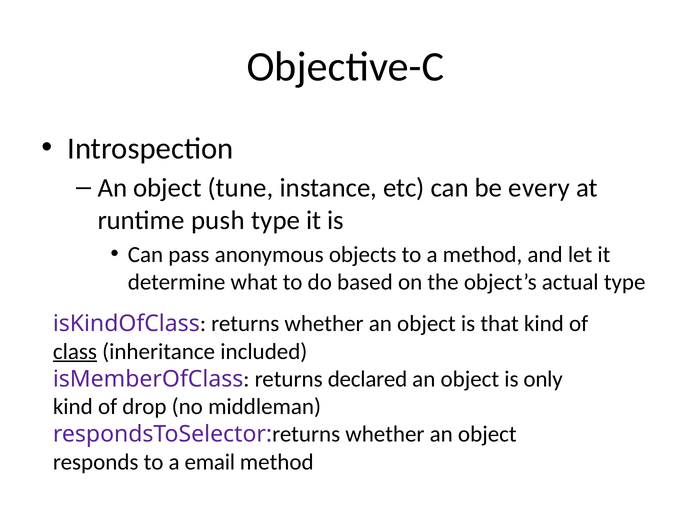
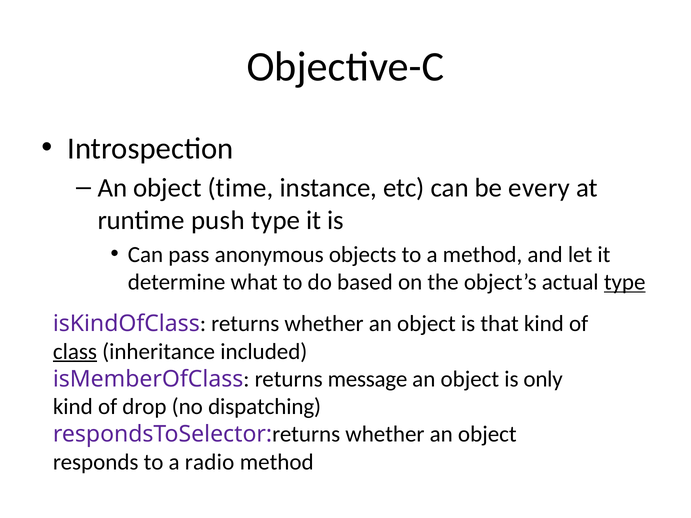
tune: tune -> time
type at (625, 282) underline: none -> present
declared: declared -> message
middleman: middleman -> dispatching
email: email -> radio
